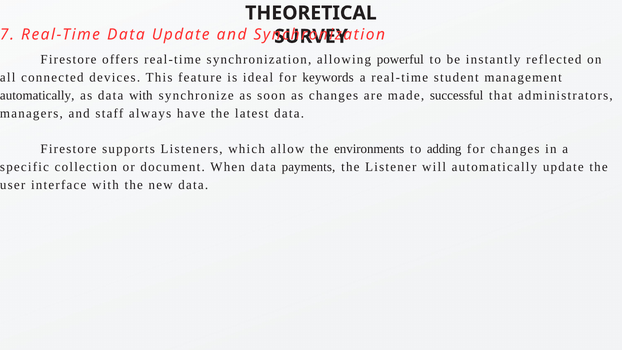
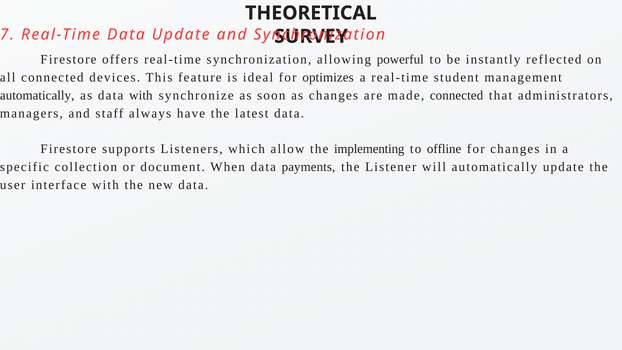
keywords: keywords -> optimizes
made successful: successful -> connected
environments: environments -> implementing
adding: adding -> offline
